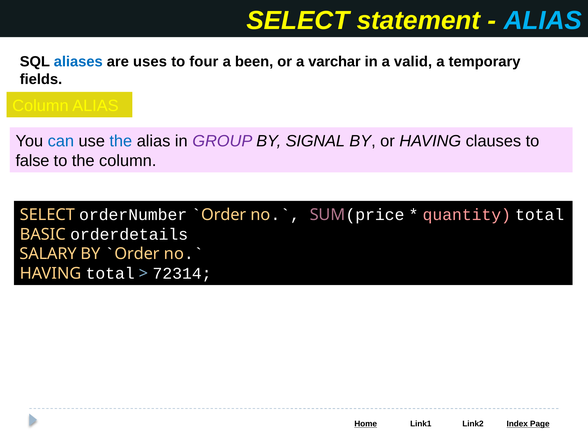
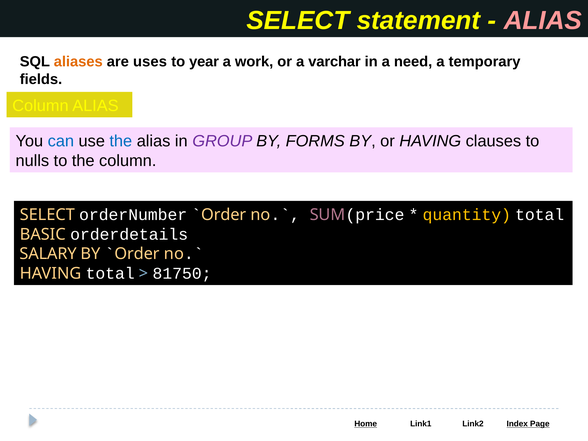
ALIAS at (543, 20) colour: light blue -> pink
aliases colour: blue -> orange
four: four -> year
been: been -> work
valid: valid -> need
SIGNAL: SIGNAL -> FORMS
false: false -> nulls
quantity colour: pink -> yellow
72314: 72314 -> 81750
